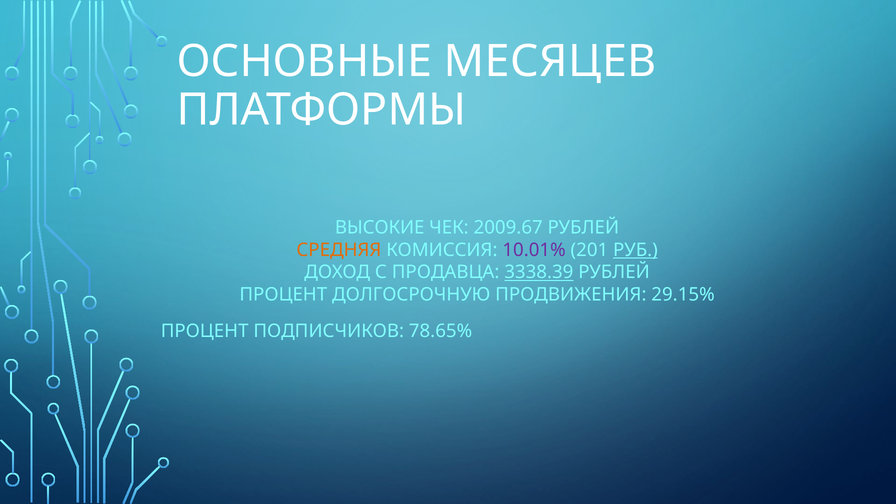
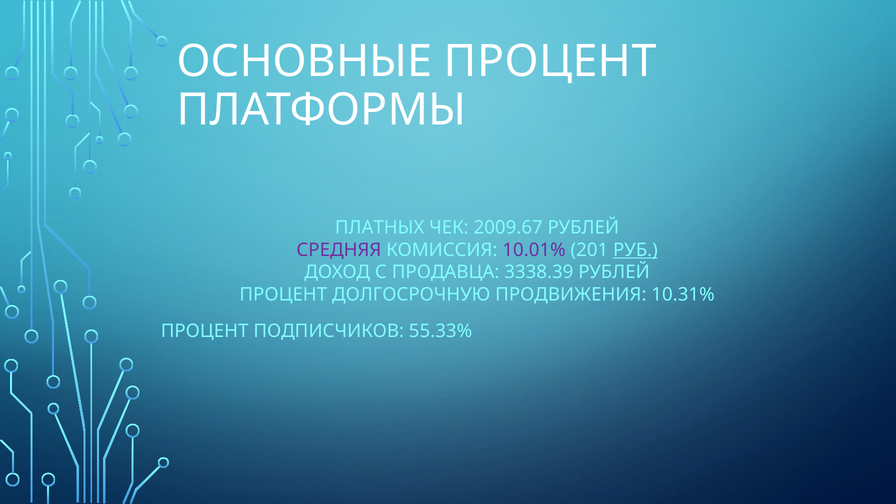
ОСНОВНЫЕ МЕСЯЦЕВ: МЕСЯЦЕВ -> ПРОЦЕНТ
ВЫСОКИЕ: ВЫСОКИЕ -> ПЛАТНЫХ
СРЕДНЯЯ colour: orange -> purple
3338.39 underline: present -> none
29.15%: 29.15% -> 10.31%
78.65%: 78.65% -> 55.33%
